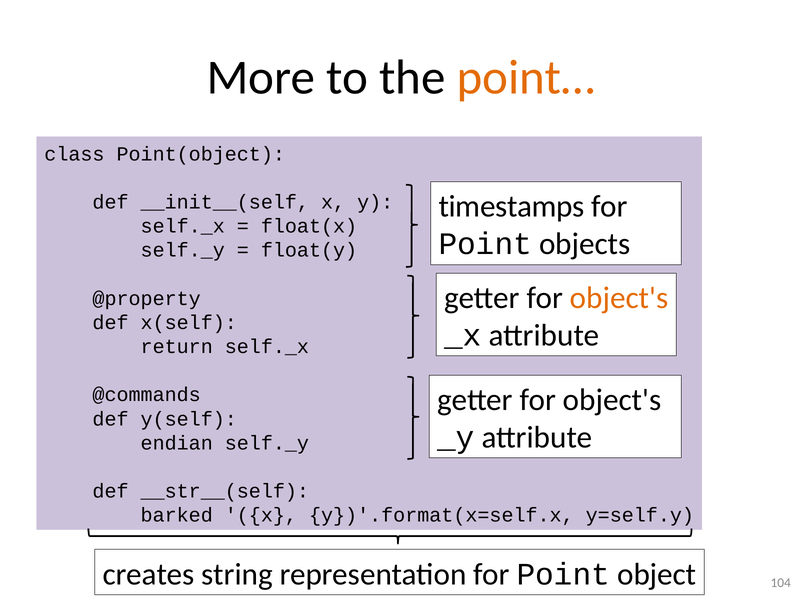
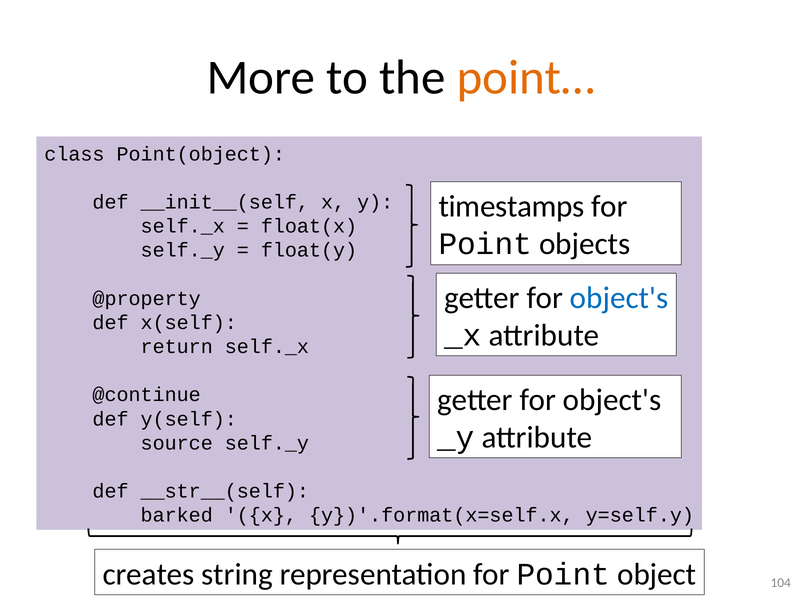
object's at (619, 298) colour: orange -> blue
@commands: @commands -> @continue
endian: endian -> source
